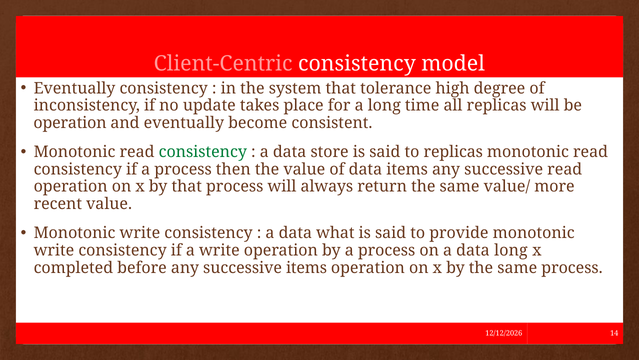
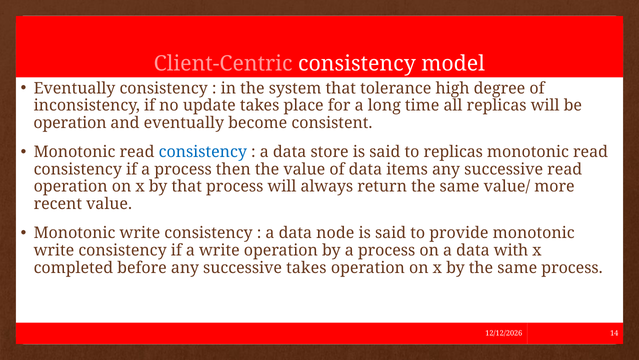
consistency at (203, 152) colour: green -> blue
what: what -> node
data long: long -> with
successive items: items -> takes
